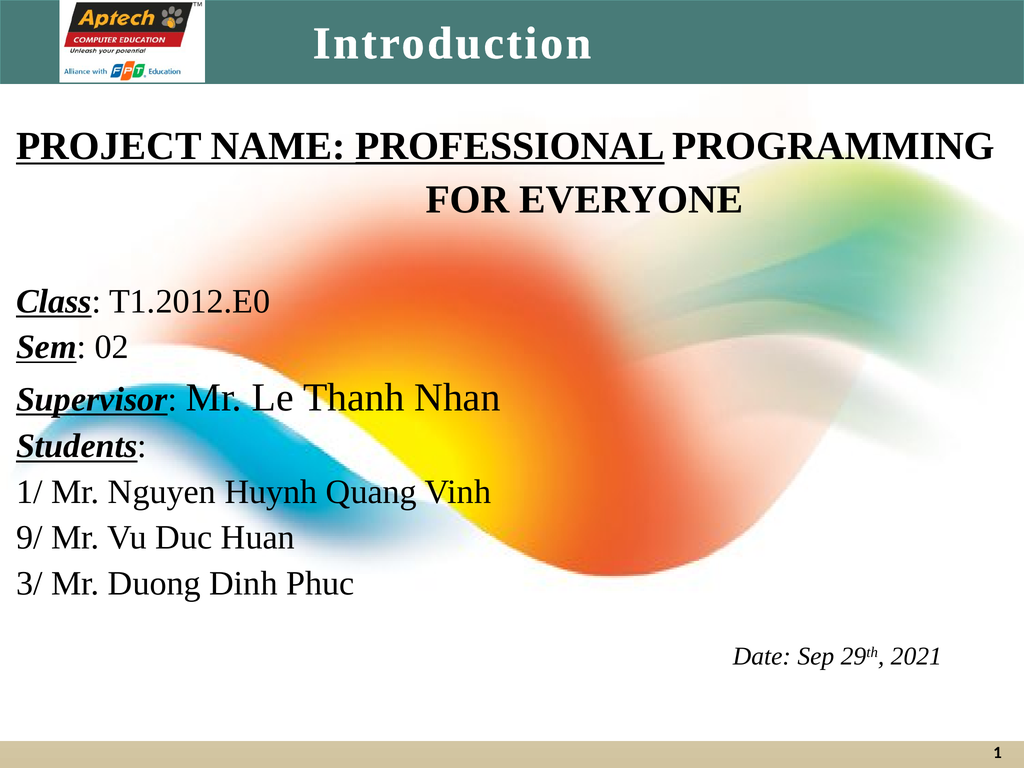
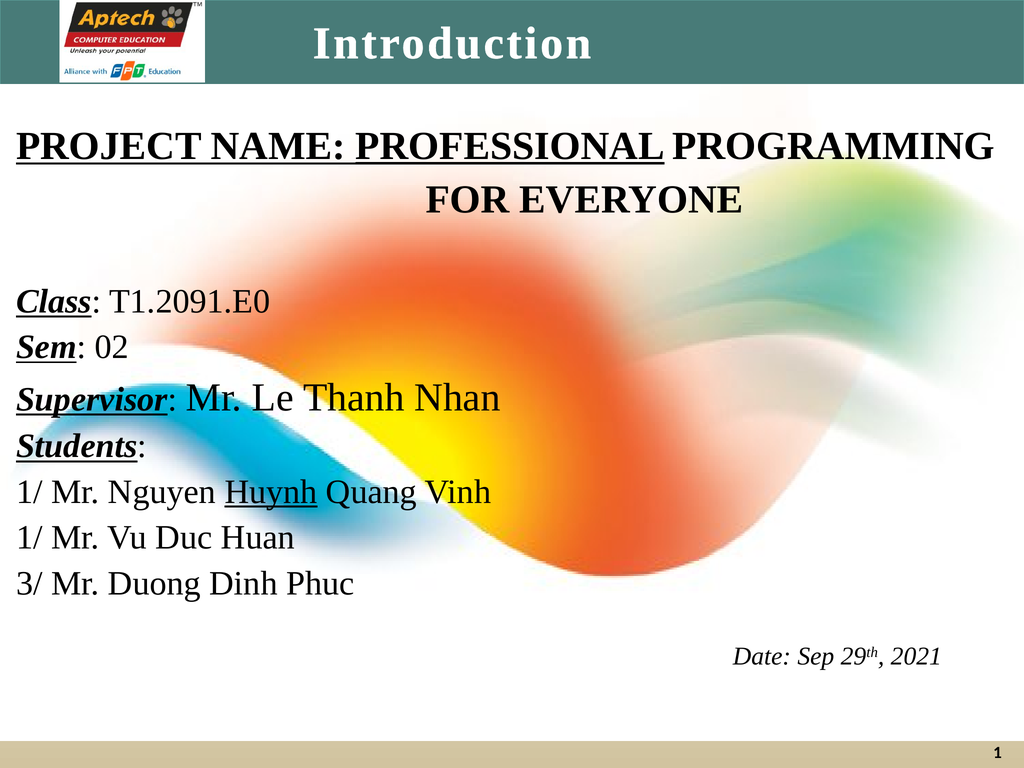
T1.2012.E0: T1.2012.E0 -> T1.2091.E0
Huynh underline: none -> present
9/ at (29, 538): 9/ -> 1/
